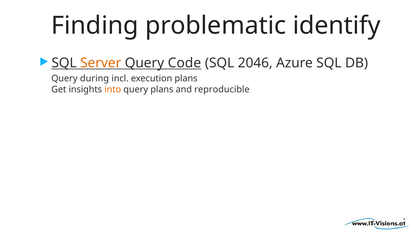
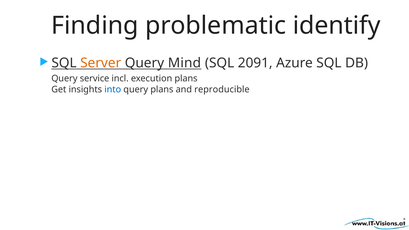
Code: Code -> Mind
2046: 2046 -> 2091
during: during -> service
into colour: orange -> blue
